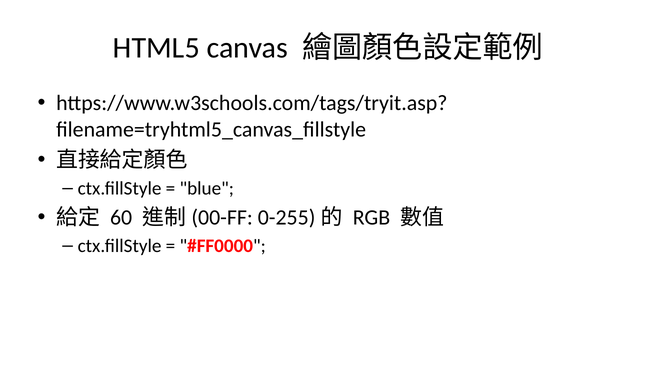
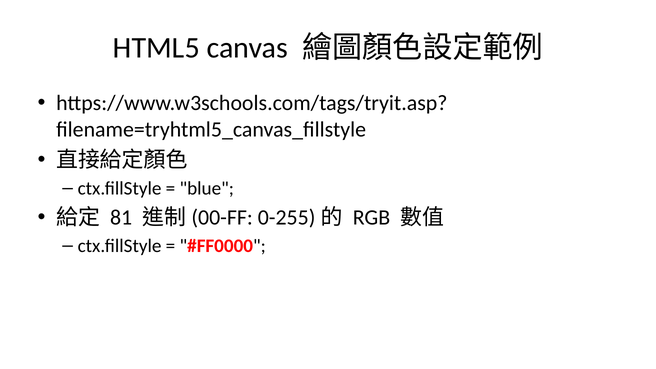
60: 60 -> 81
